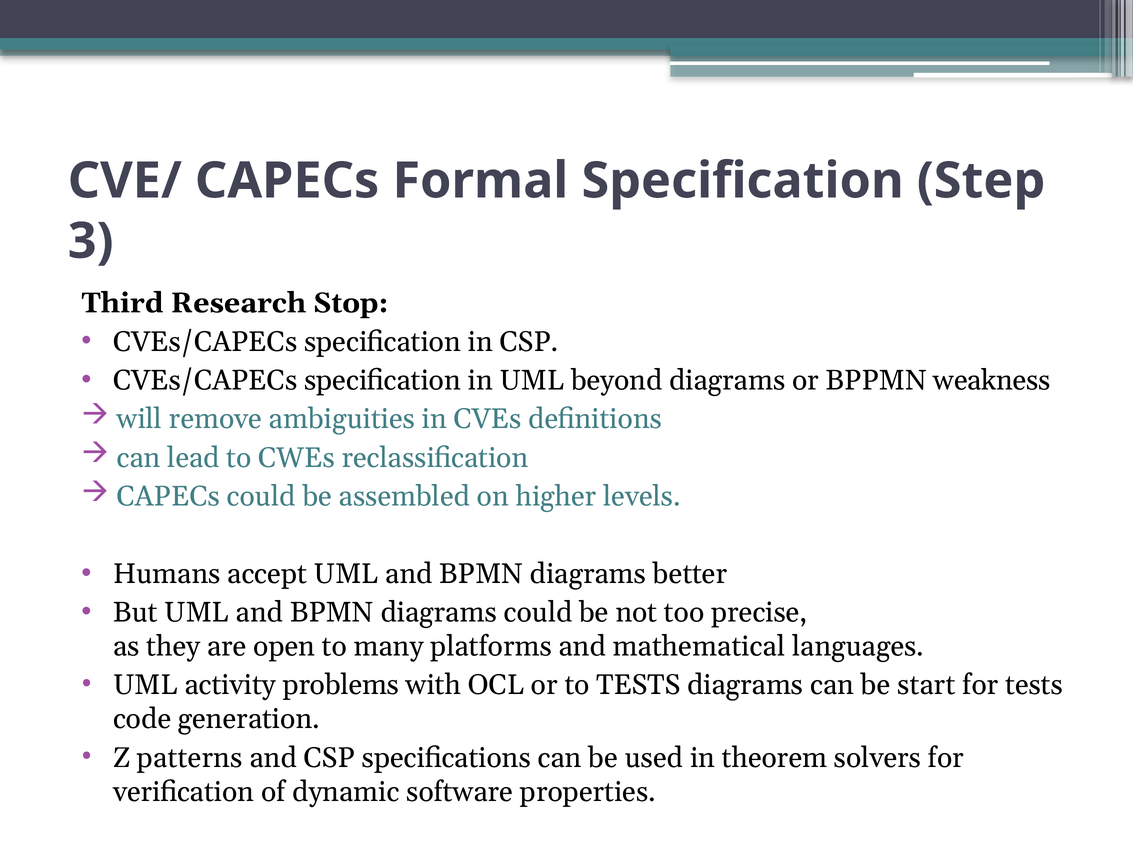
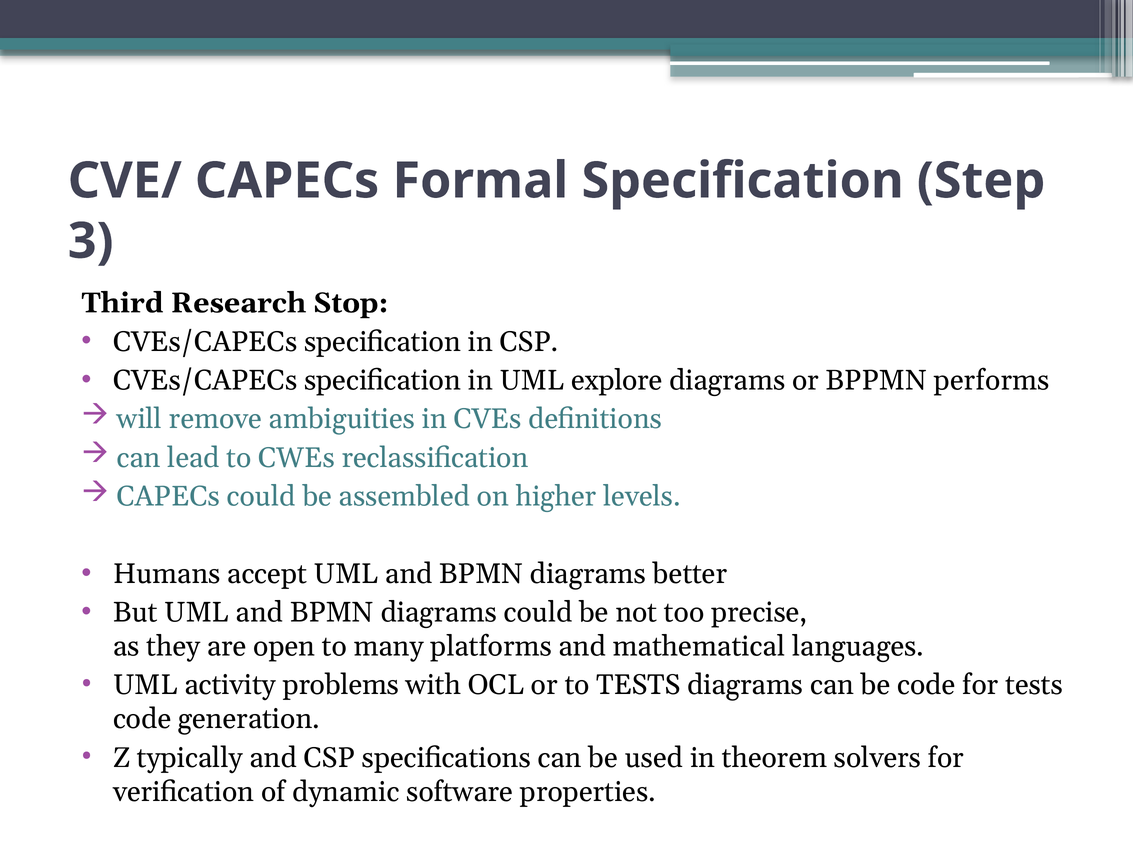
beyond: beyond -> explore
weakness: weakness -> performs
be start: start -> code
patterns: patterns -> typically
